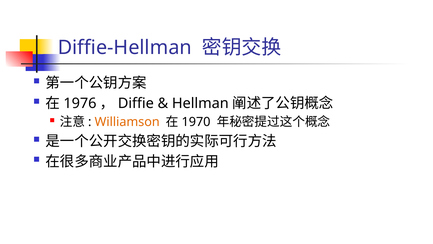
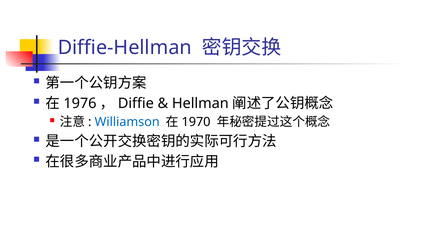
Williamson colour: orange -> blue
